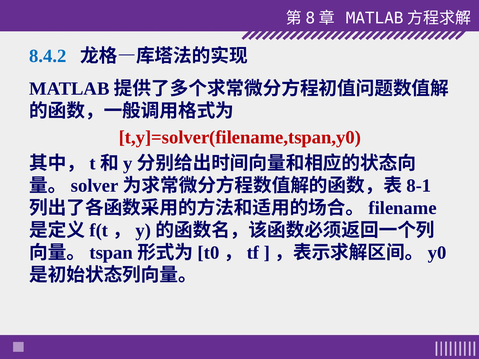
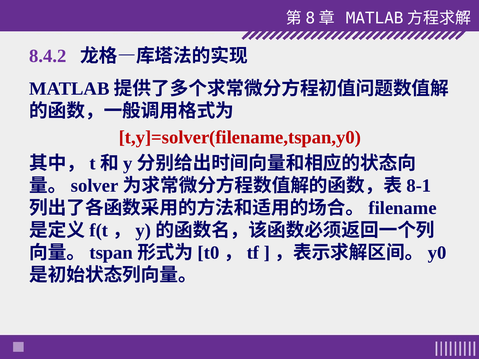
8.4.2 colour: blue -> purple
